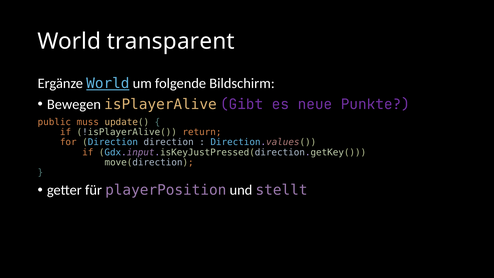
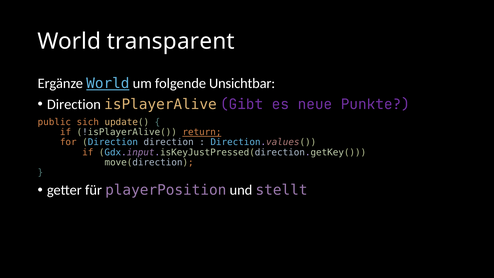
Bildschirm: Bildschirm -> Unsichtbar
Bewegen at (74, 104): Bewegen -> Direction
muss: muss -> sich
return underline: none -> present
